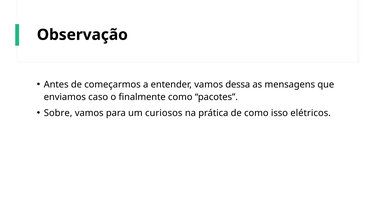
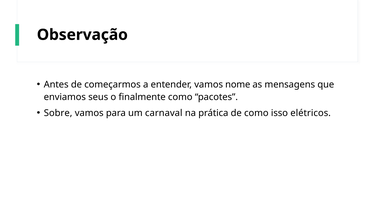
dessa: dessa -> nome
caso: caso -> seus
curiosos: curiosos -> carnaval
